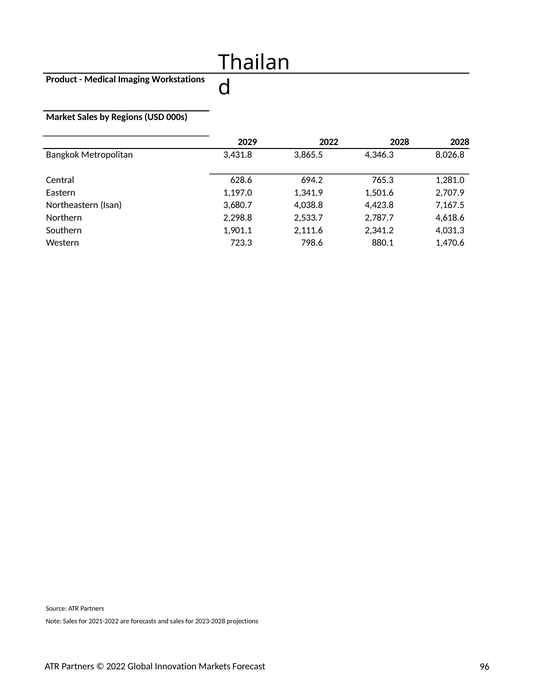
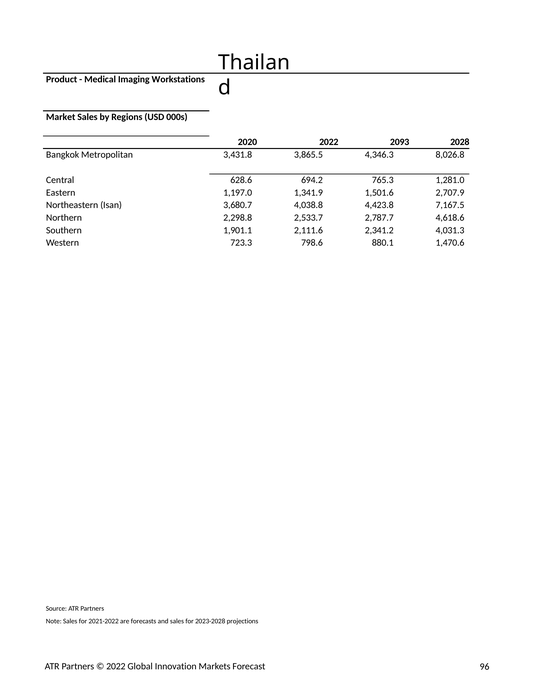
2029: 2029 -> 2020
2022 2028: 2028 -> 2093
